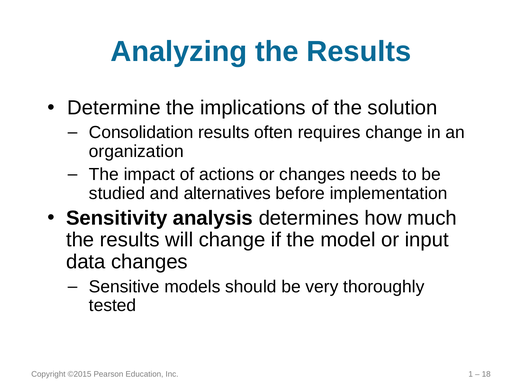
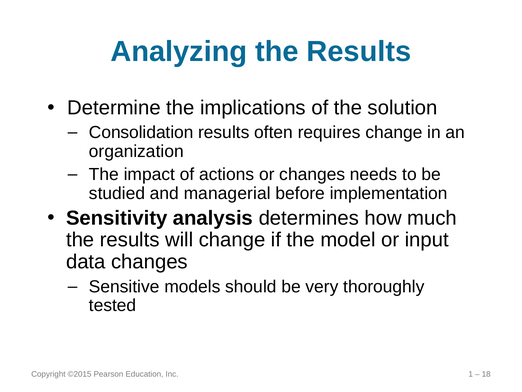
alternatives: alternatives -> managerial
